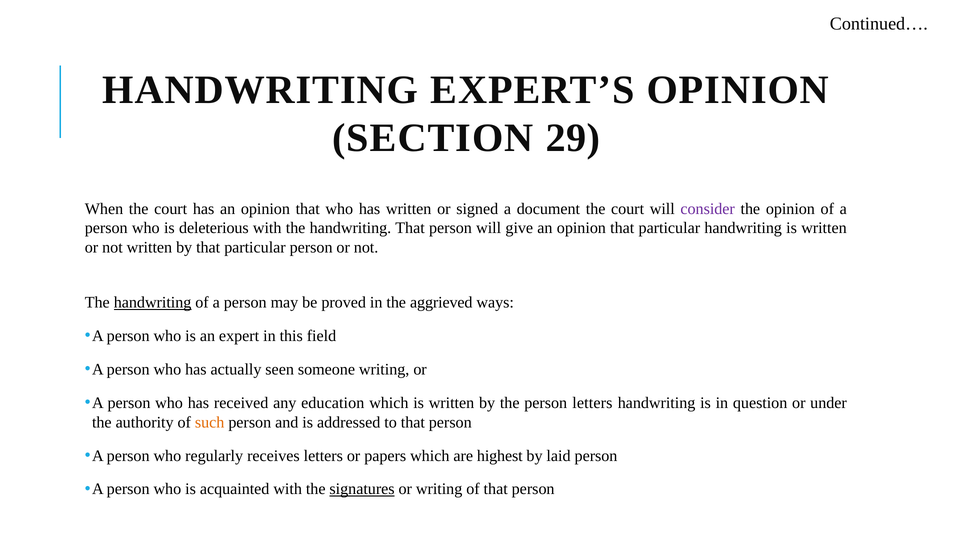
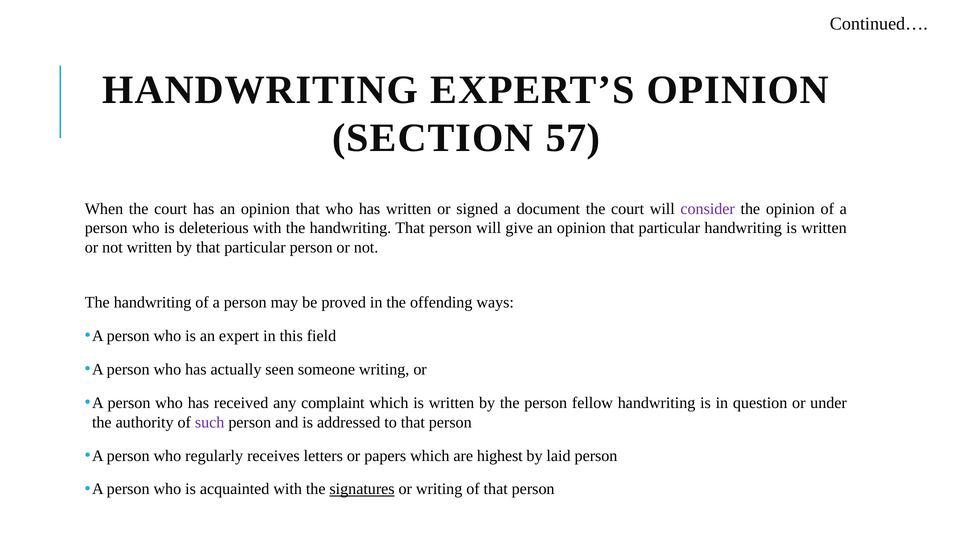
29: 29 -> 57
handwriting at (153, 303) underline: present -> none
aggrieved: aggrieved -> offending
education: education -> complaint
person letters: letters -> fellow
such colour: orange -> purple
